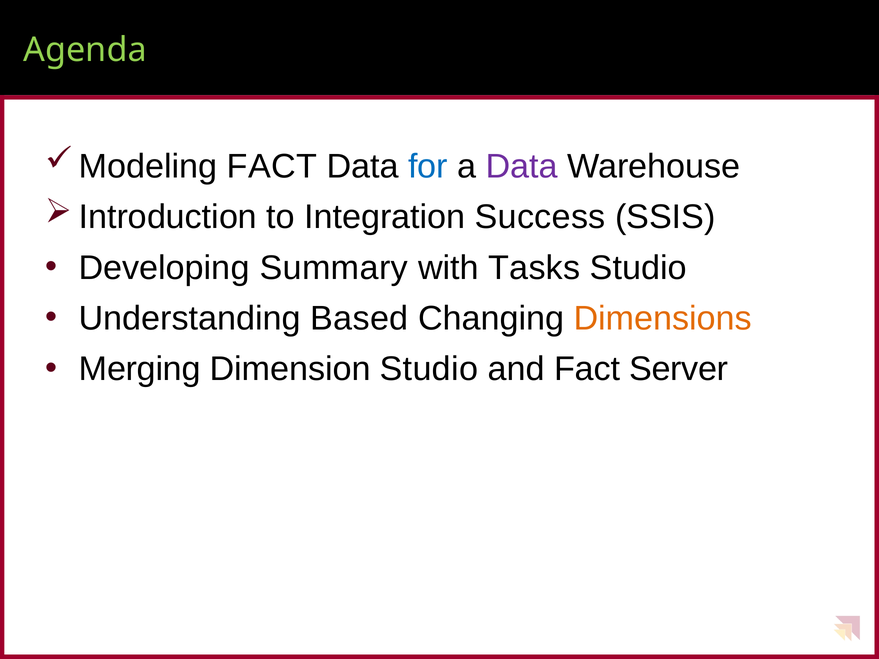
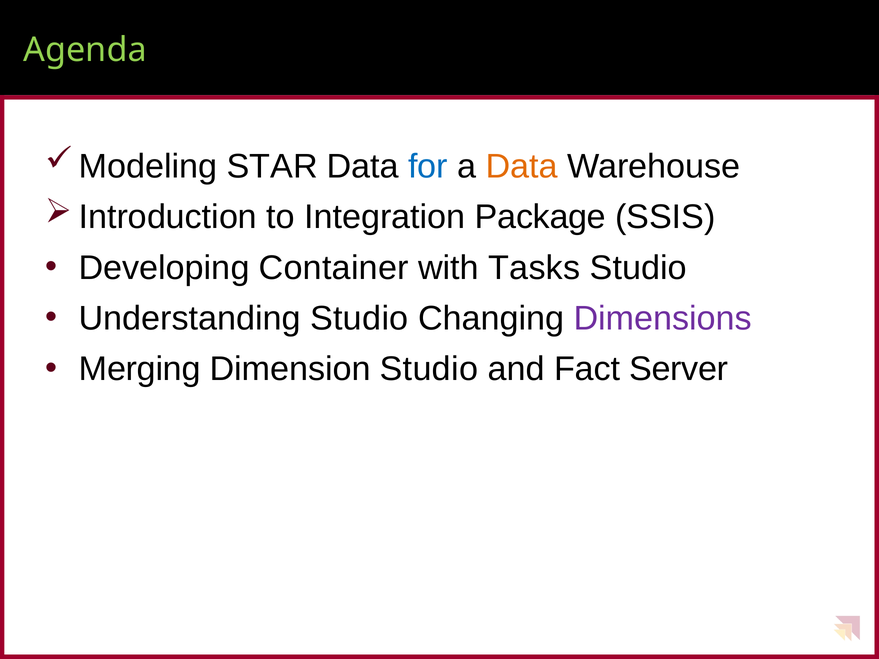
FACT at (272, 166): FACT -> STAR
Data at (522, 166) colour: purple -> orange
Success: Success -> Package
Summary: Summary -> Container
Understanding Based: Based -> Studio
Dimensions colour: orange -> purple
